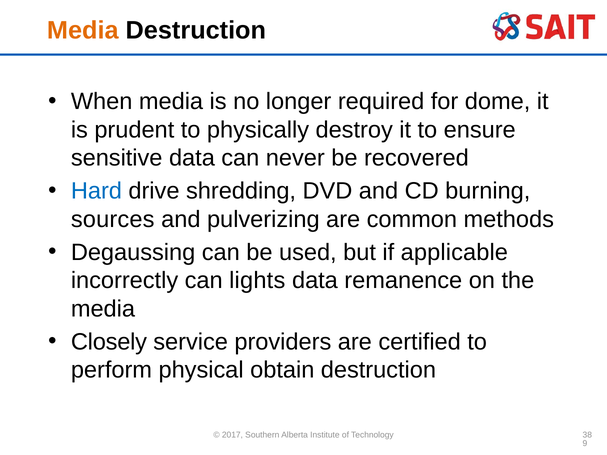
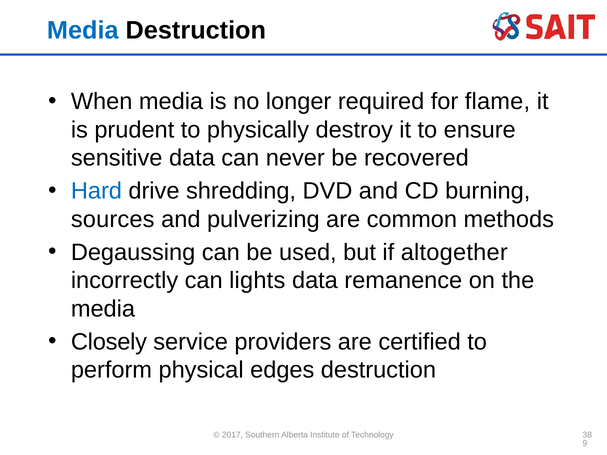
Media at (83, 30) colour: orange -> blue
dome: dome -> flame
applicable: applicable -> altogether
obtain: obtain -> edges
